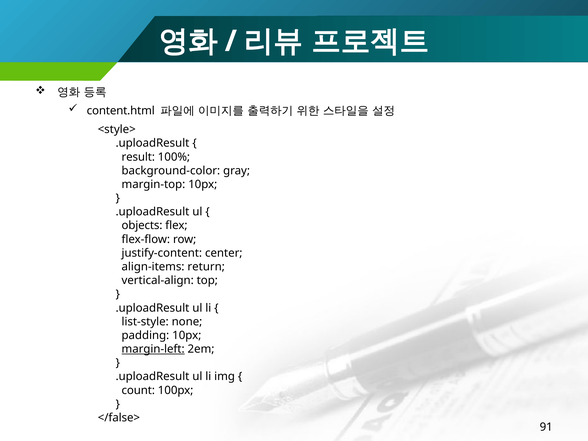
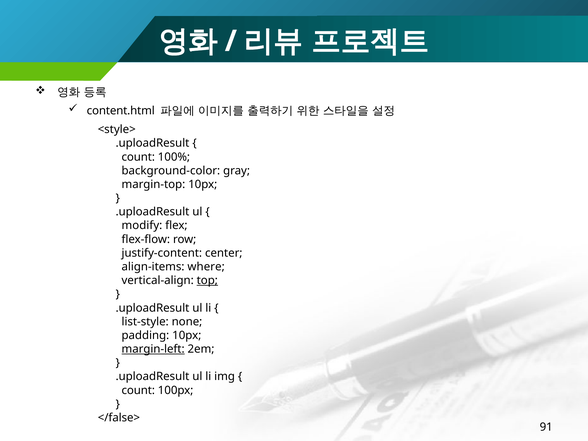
result at (138, 157): result -> count
objects: objects -> modify
return: return -> where
top underline: none -> present
